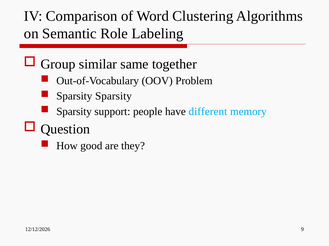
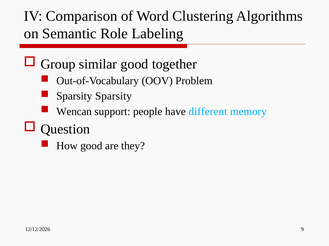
similar same: same -> good
Sparsity at (74, 112): Sparsity -> Wencan
